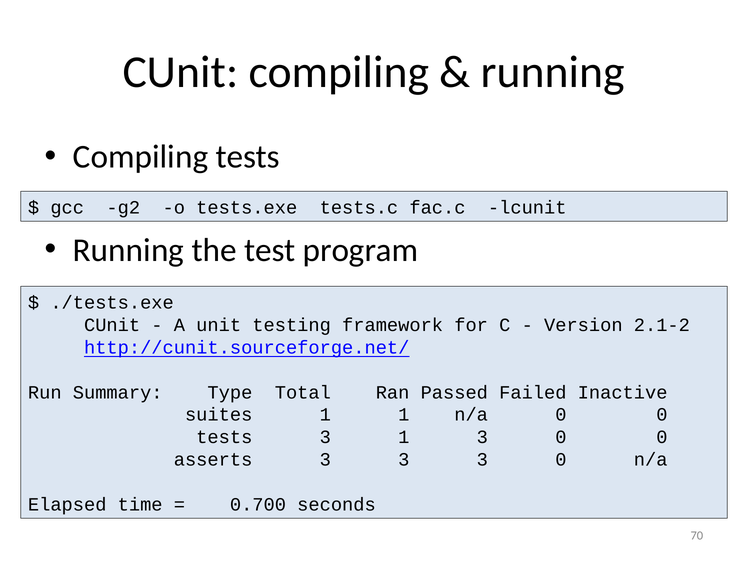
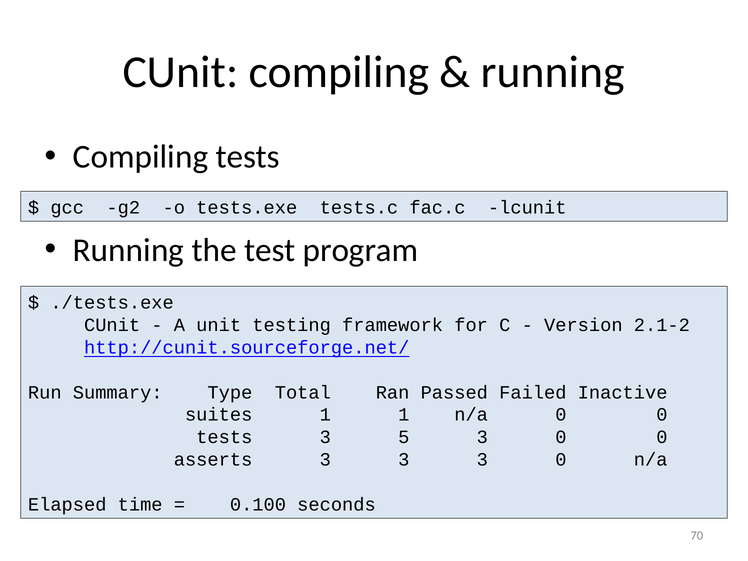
3 1: 1 -> 5
0.700: 0.700 -> 0.100
